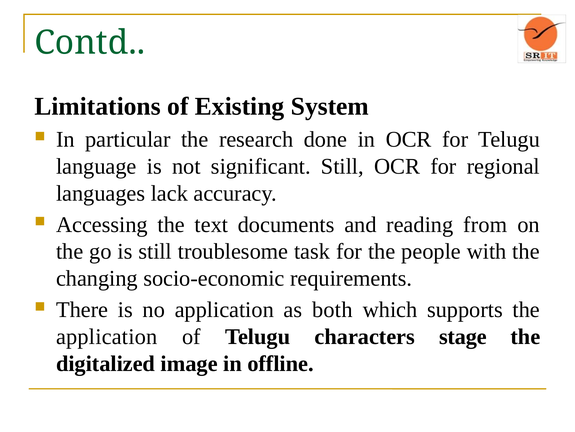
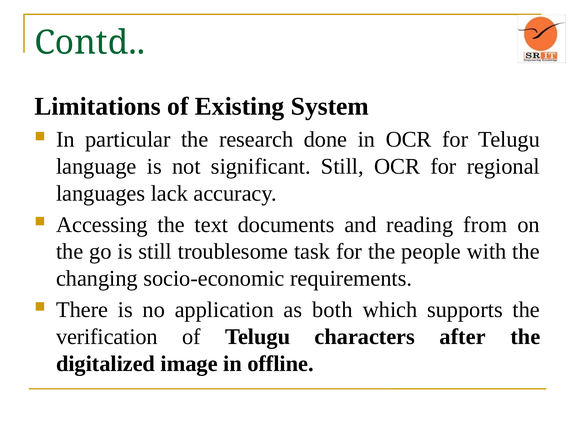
application at (107, 336): application -> verification
stage: stage -> after
